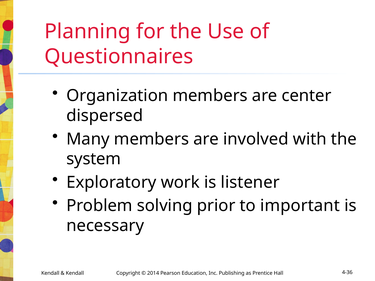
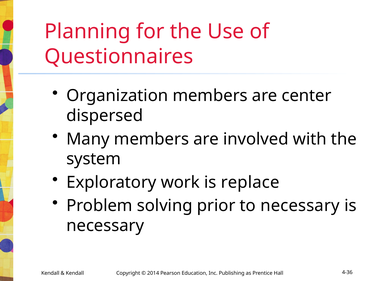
listener: listener -> replace
to important: important -> necessary
